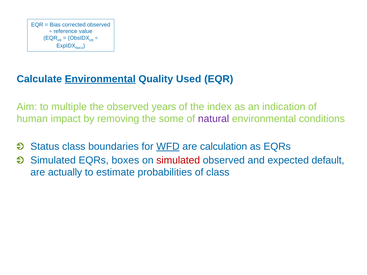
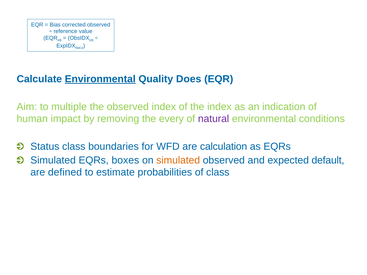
Used: Used -> Does
observed years: years -> index
some: some -> every
WFD underline: present -> none
simulated at (178, 161) colour: red -> orange
actually: actually -> defined
